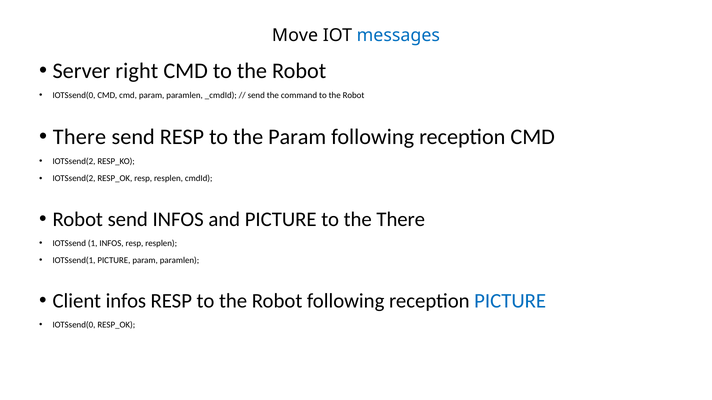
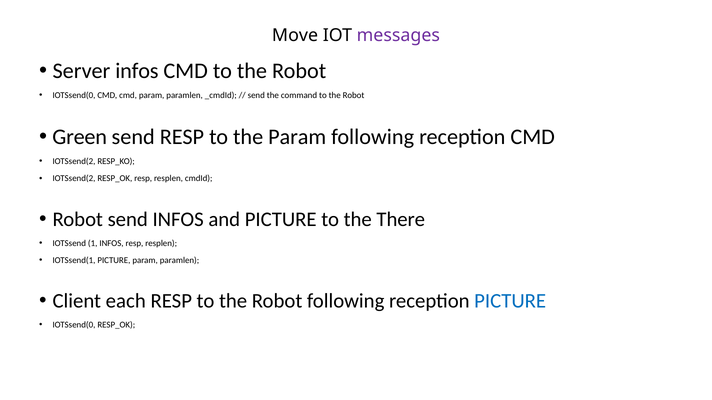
messages colour: blue -> purple
Server right: right -> infos
There at (79, 137): There -> Green
Client infos: infos -> each
